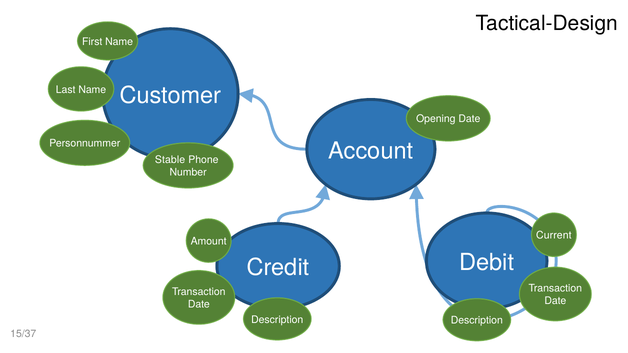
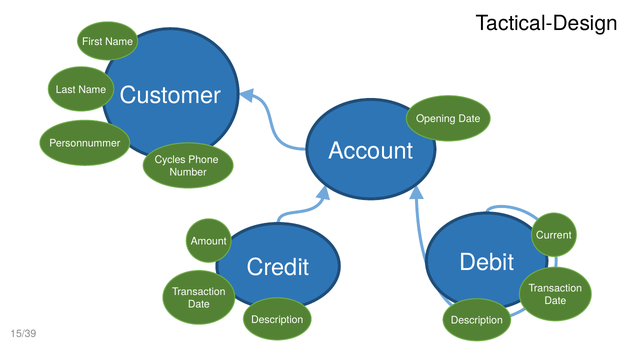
Stable: Stable -> Cycles
15/37: 15/37 -> 15/39
